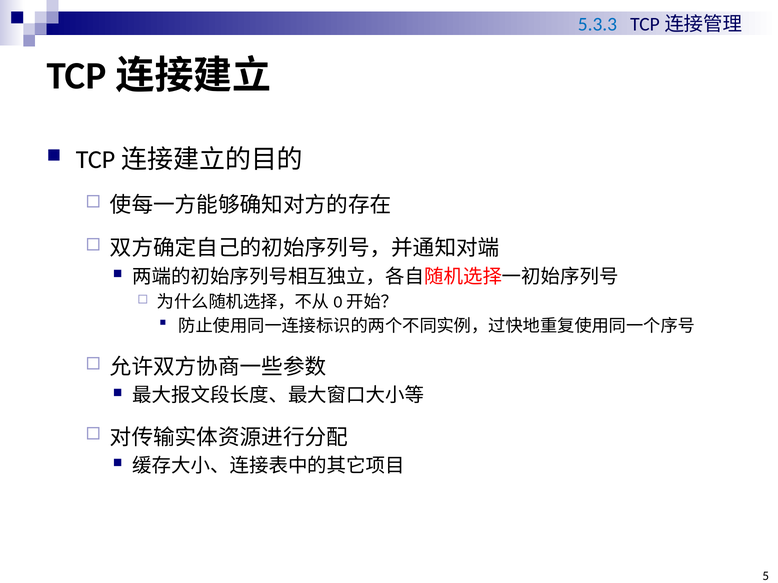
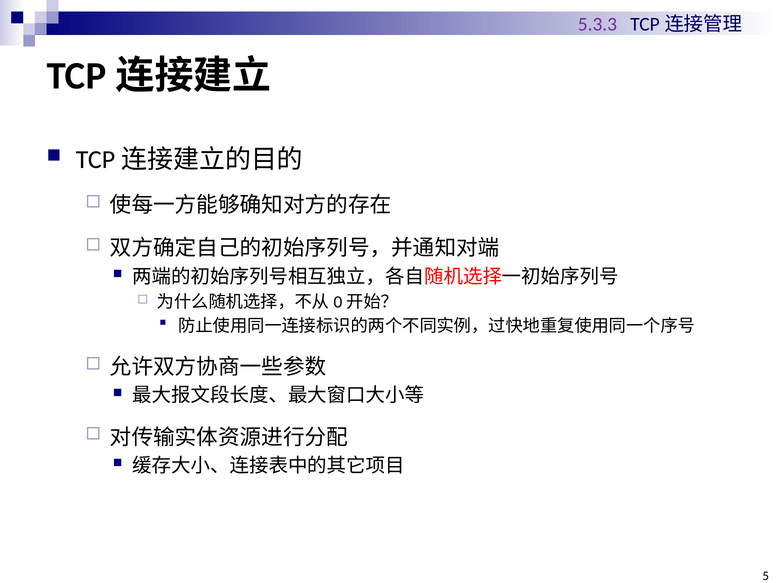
5.3.3 colour: blue -> purple
